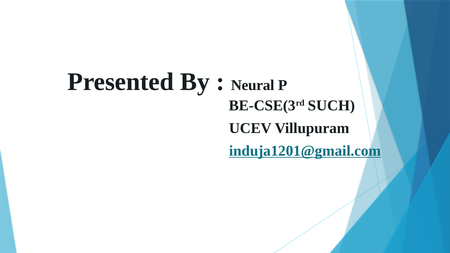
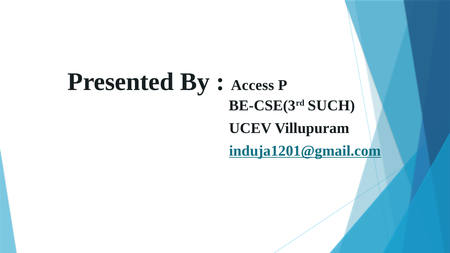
Neural: Neural -> Access
